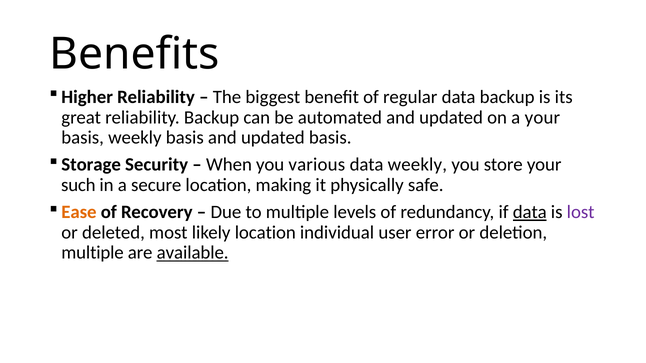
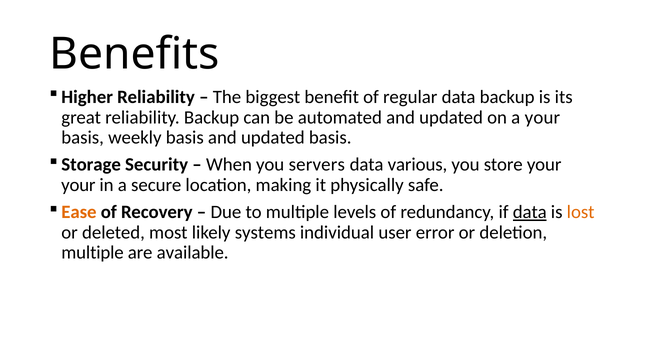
various: various -> servers
data weekly: weekly -> various
such at (78, 185): such -> your
lost colour: purple -> orange
likely location: location -> systems
available underline: present -> none
